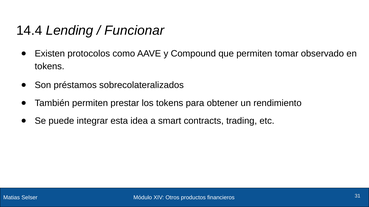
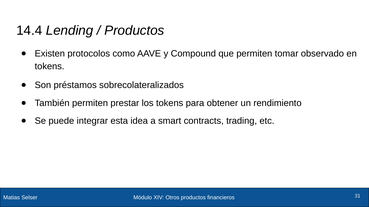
Funcionar at (134, 31): Funcionar -> Productos
